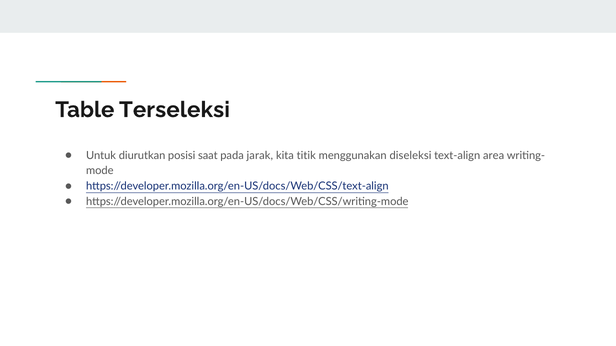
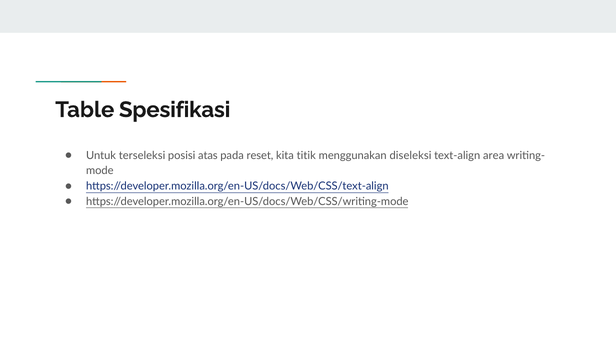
Terseleksi: Terseleksi -> Spesifikasi
diurutkan: diurutkan -> terseleksi
saat: saat -> atas
jarak: jarak -> reset
